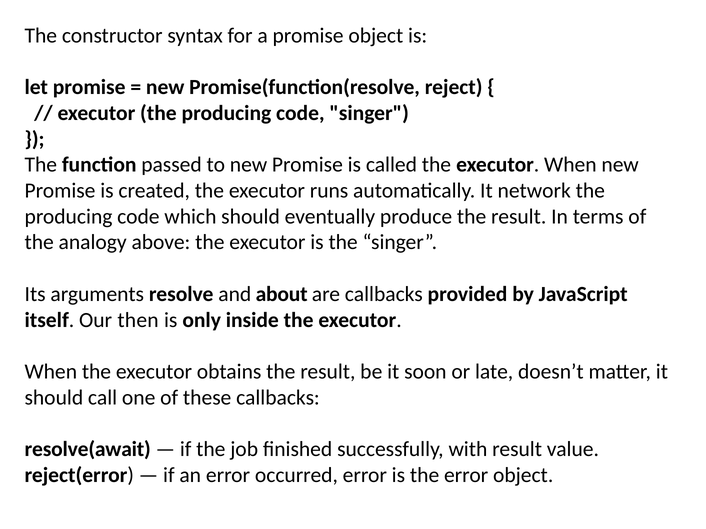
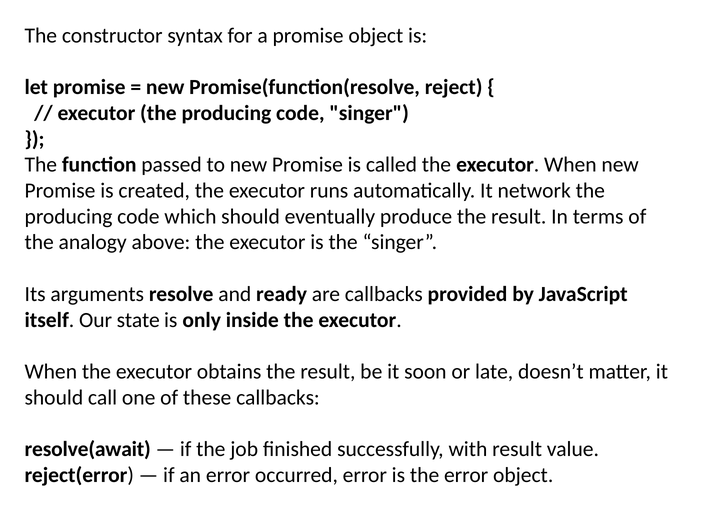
about: about -> ready
then: then -> state
